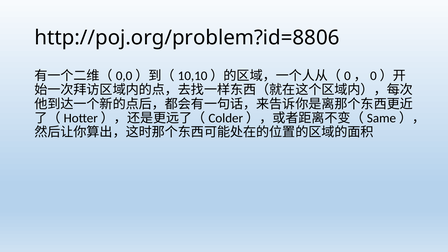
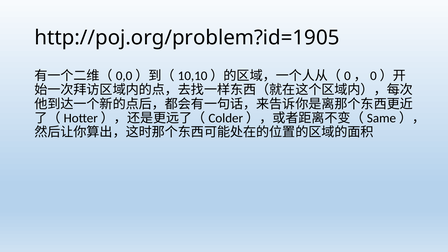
http://poj.org/problem?id=8806: http://poj.org/problem?id=8806 -> http://poj.org/problem?id=1905
